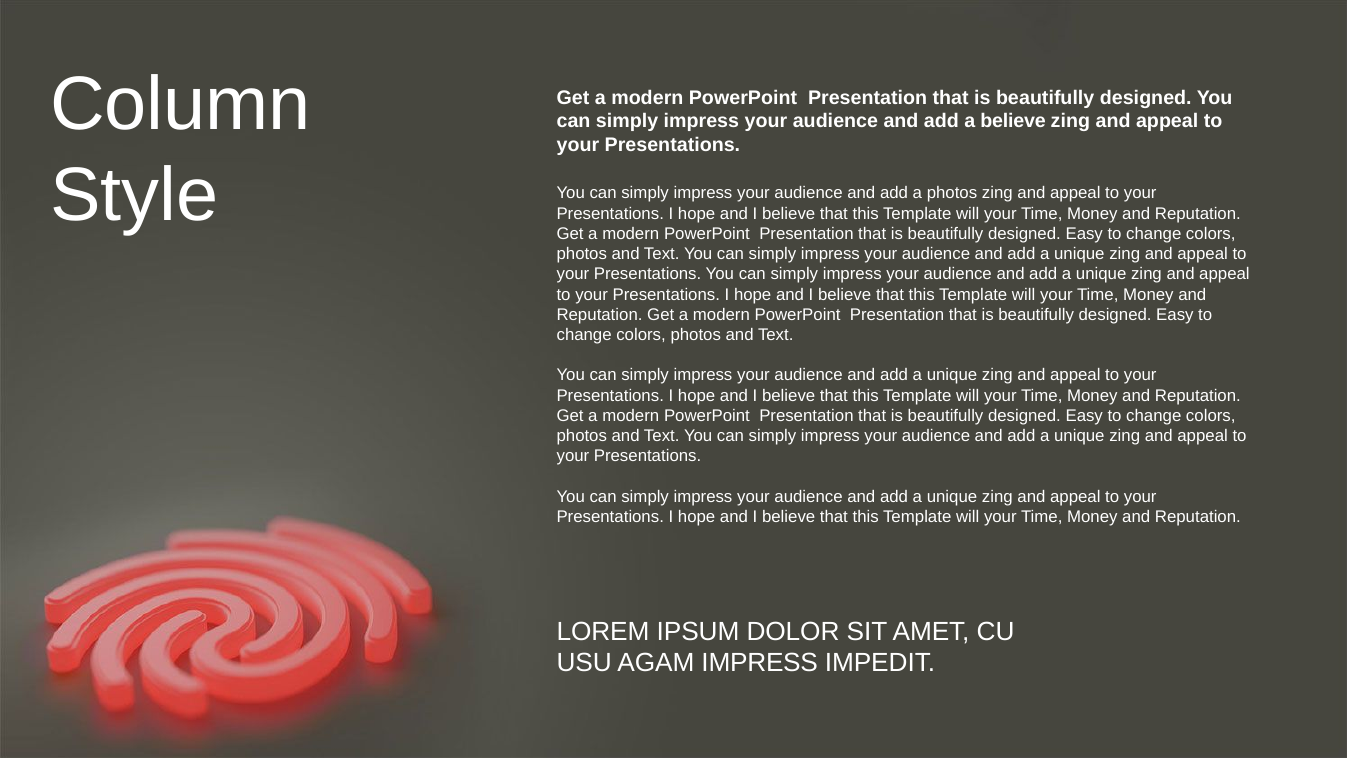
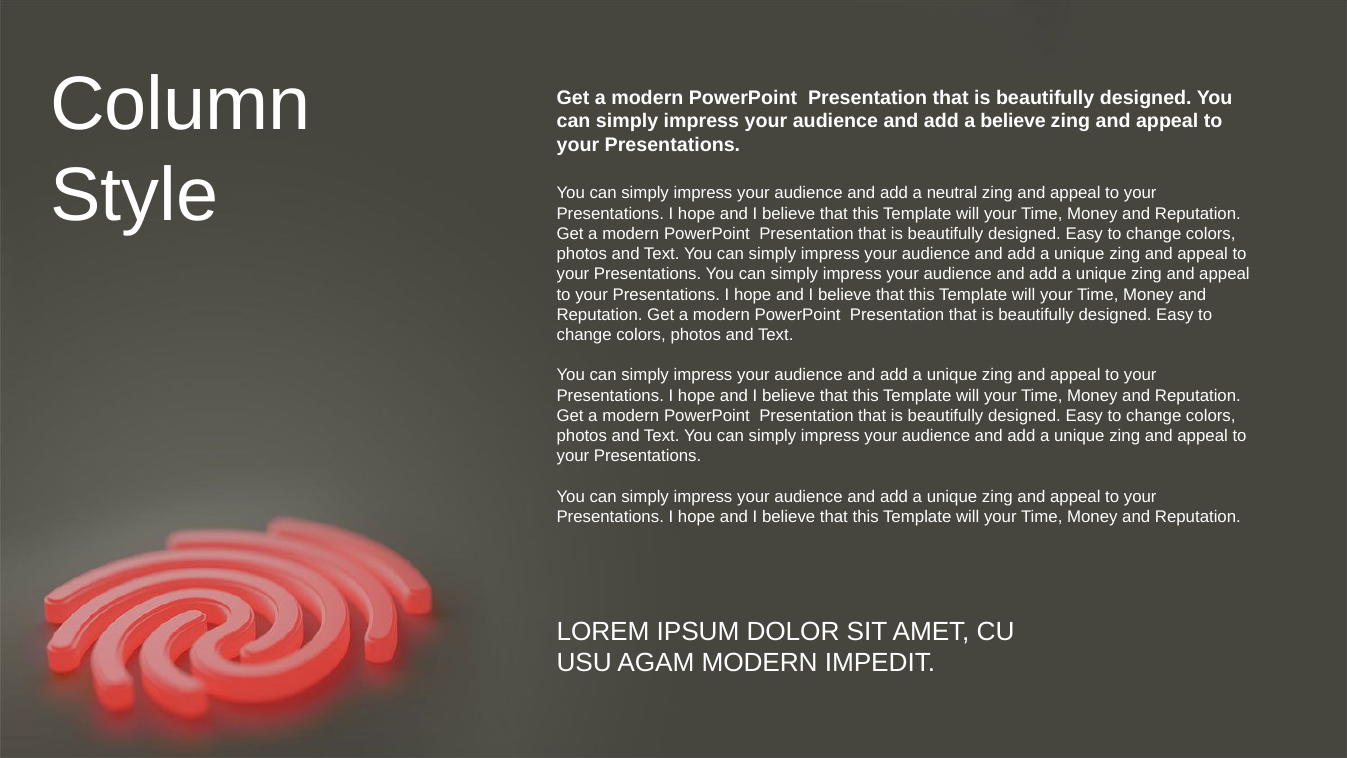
a photos: photos -> neutral
AGAM IMPRESS: IMPRESS -> MODERN
